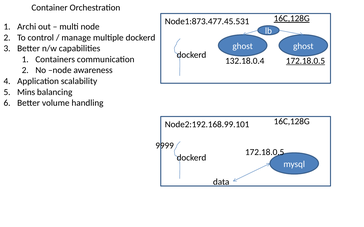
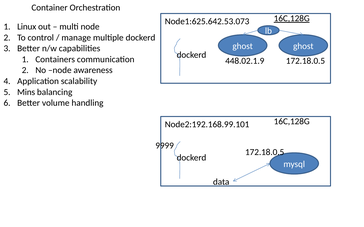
Node1:873.477.45.531: Node1:873.477.45.531 -> Node1:625.642.53.073
Archi: Archi -> Linux
132.18.0.4: 132.18.0.4 -> 448.02.1.9
172.18.0.5 at (305, 61) underline: present -> none
